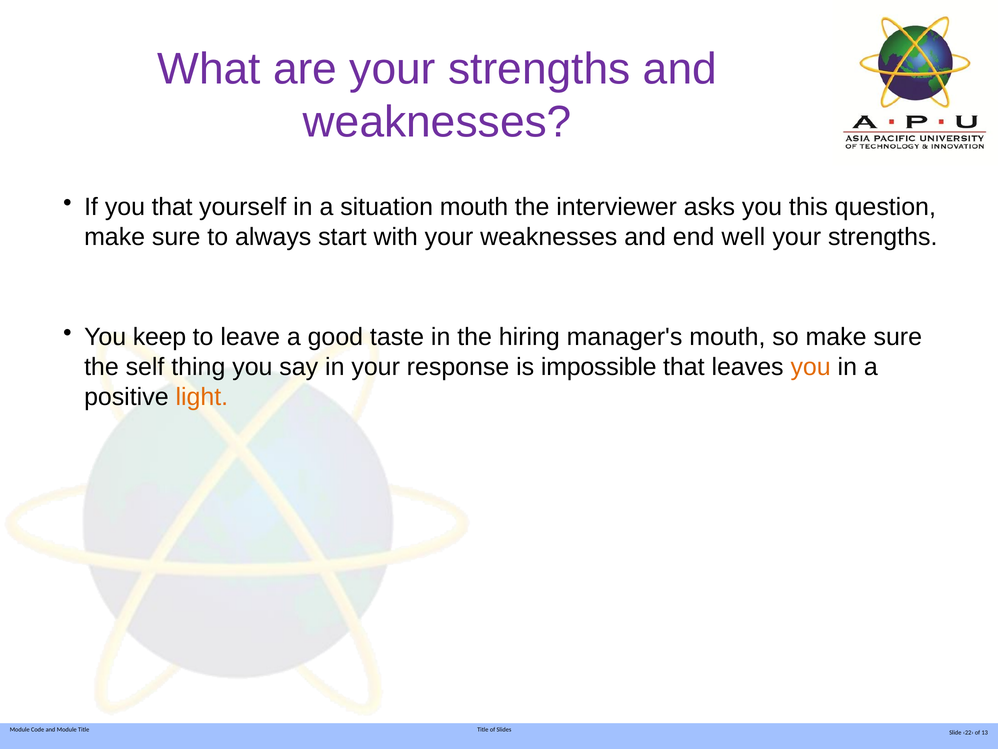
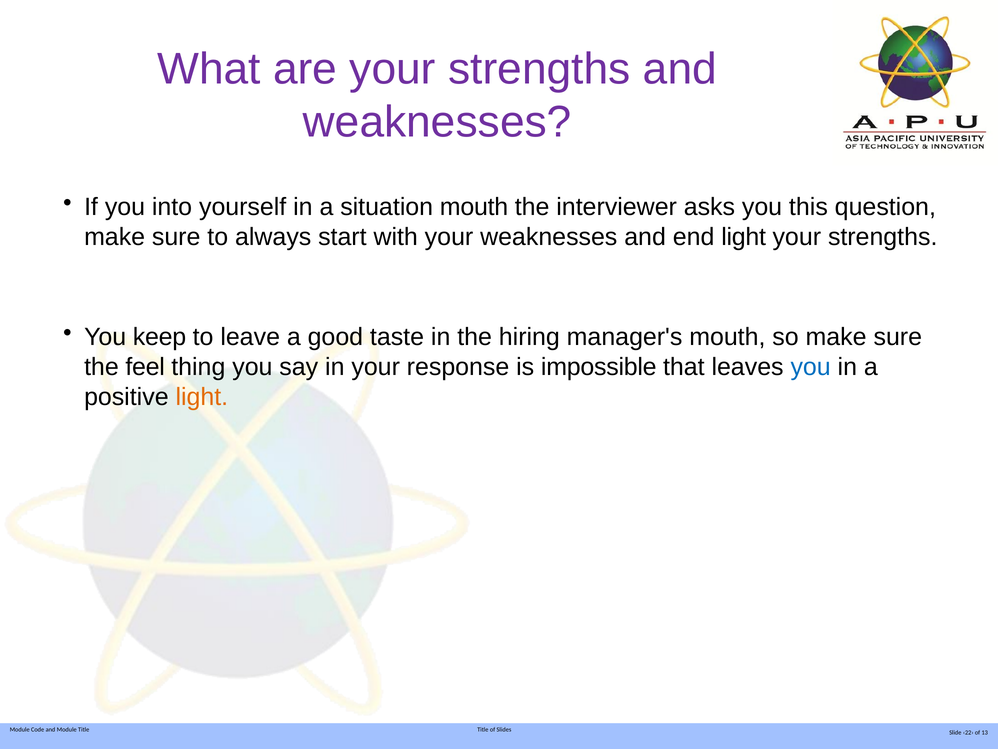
you that: that -> into
end well: well -> light
self: self -> feel
you at (811, 367) colour: orange -> blue
